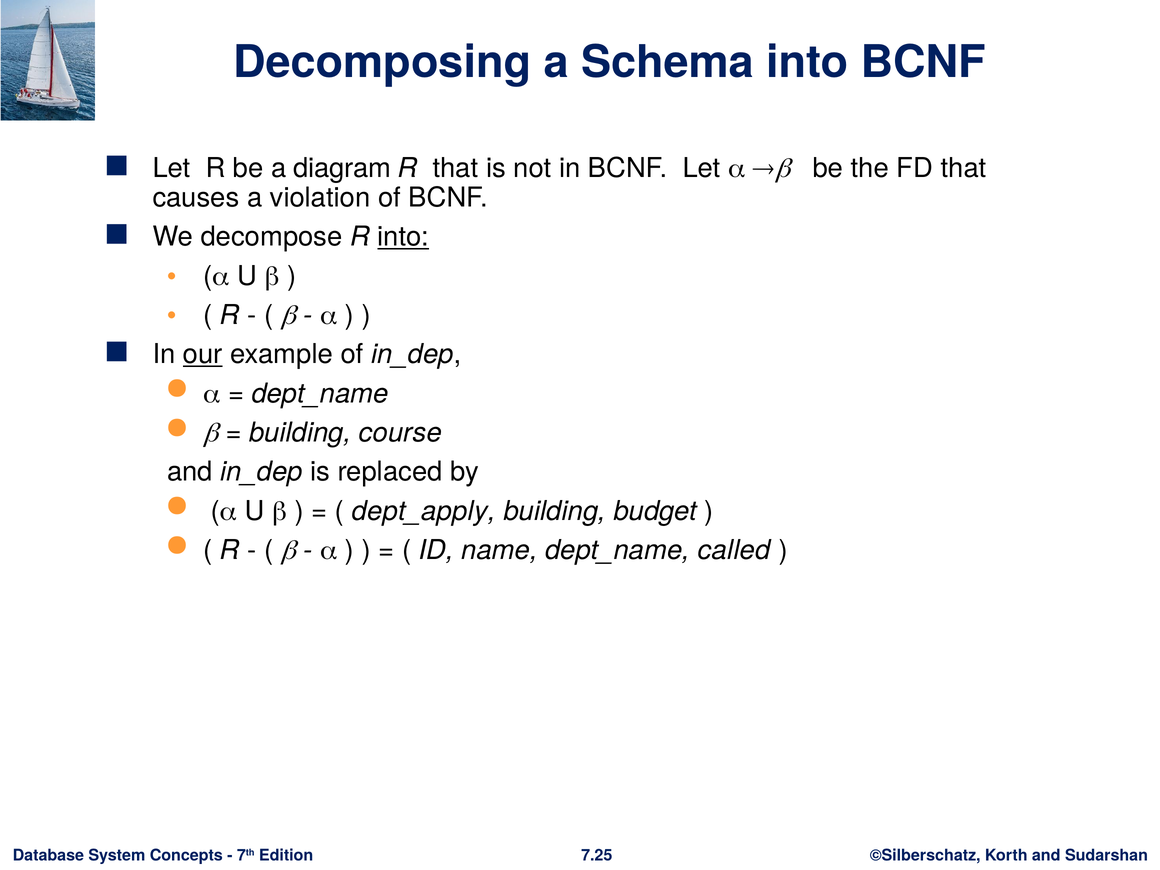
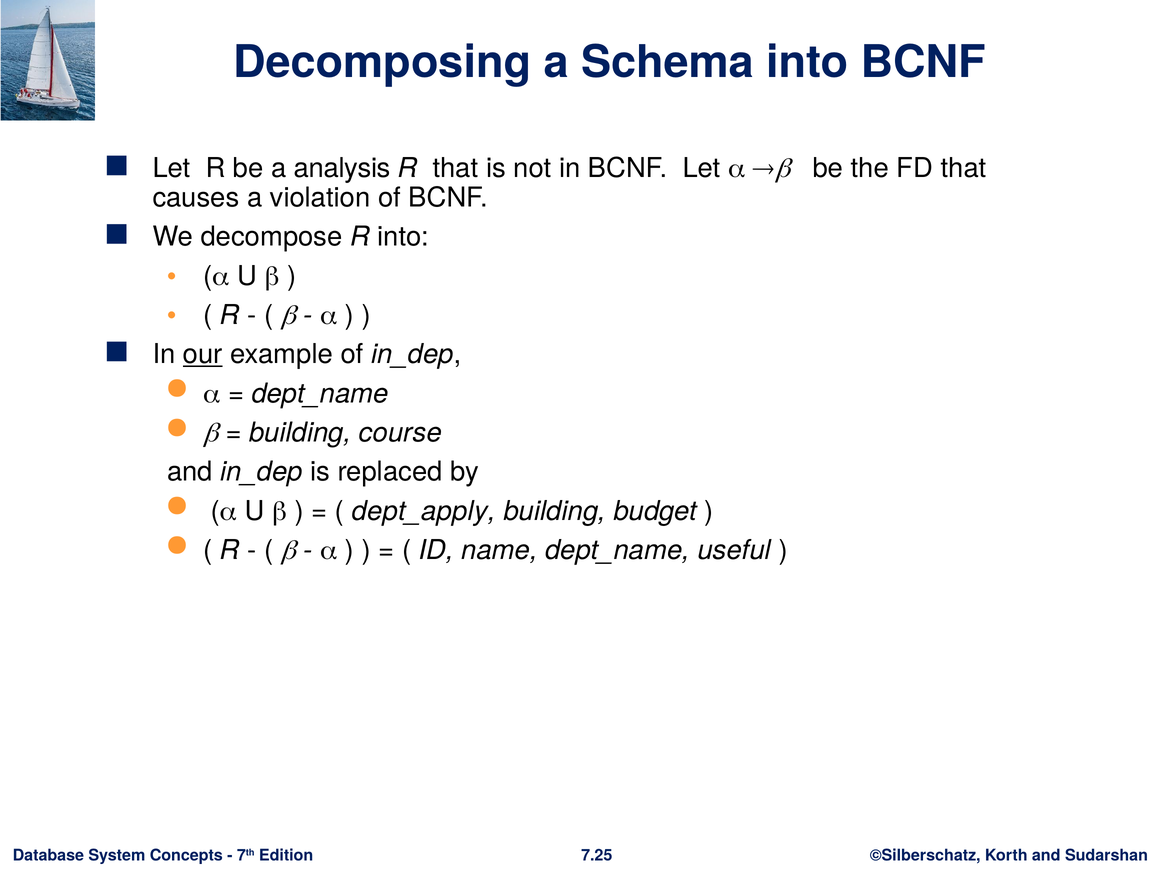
diagram: diagram -> analysis
into at (403, 237) underline: present -> none
called: called -> useful
